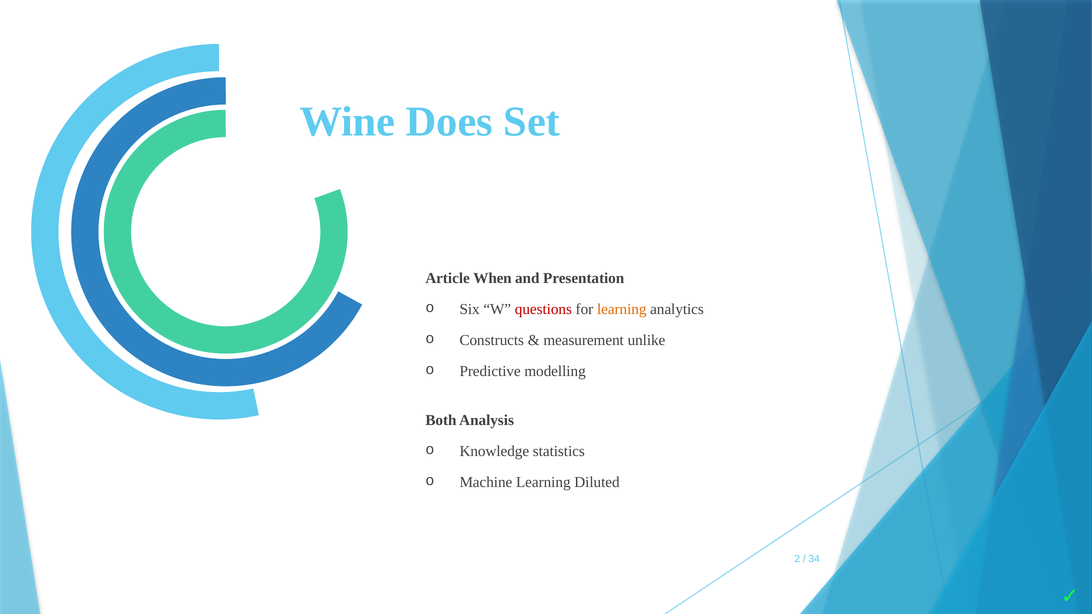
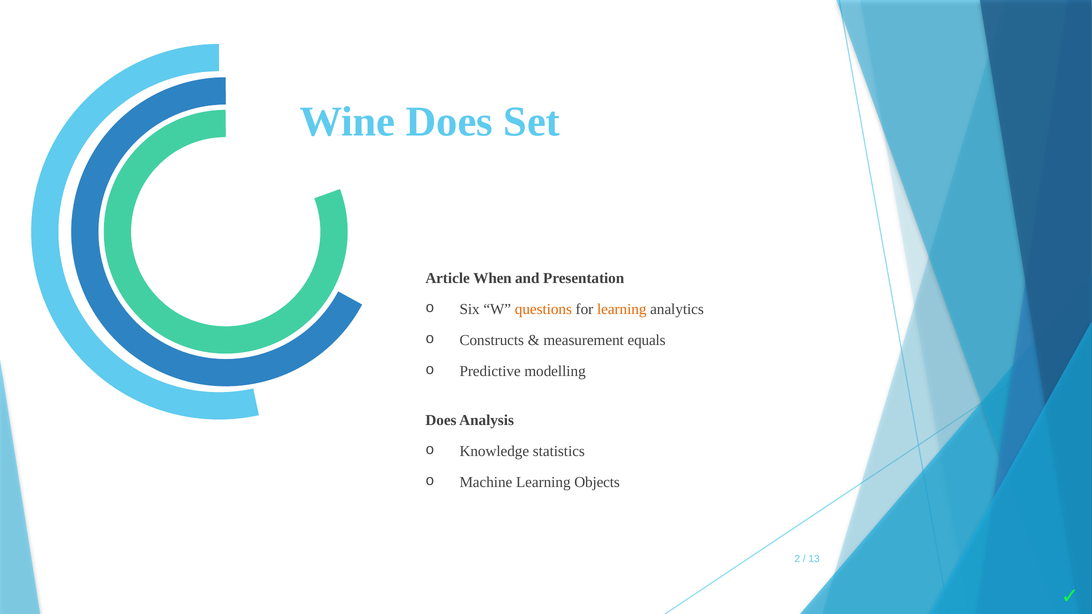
questions colour: red -> orange
unlike: unlike -> equals
Both at (441, 420): Both -> Does
Diluted: Diluted -> Objects
34: 34 -> 13
